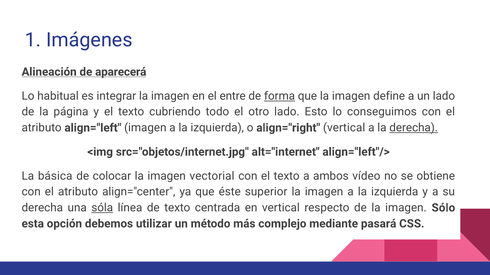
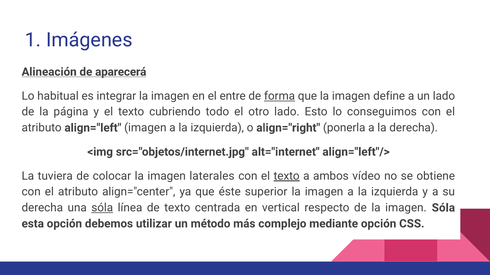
align="right vertical: vertical -> ponerla
derecha at (414, 128) underline: present -> none
básica: básica -> tuviera
vectorial: vectorial -> laterales
texto at (287, 176) underline: none -> present
imagen Sólo: Sólo -> Sóla
mediante pasará: pasará -> opción
